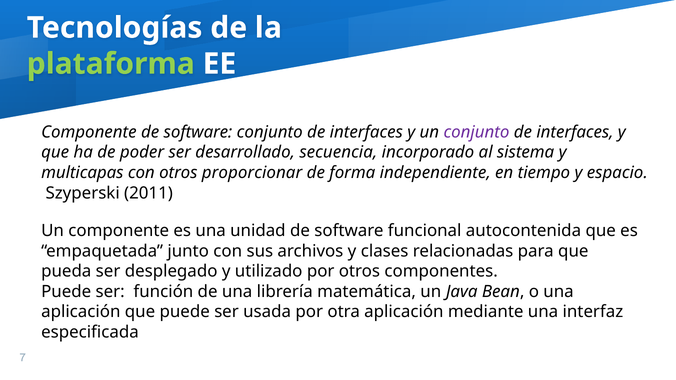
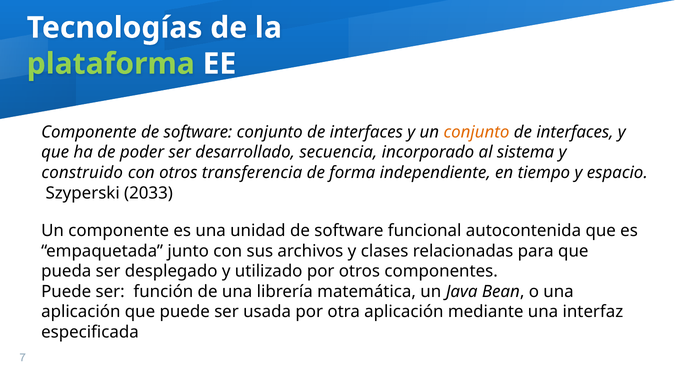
conjunto at (477, 132) colour: purple -> orange
multicapas: multicapas -> construido
proporcionar: proporcionar -> transferencia
2011: 2011 -> 2033
